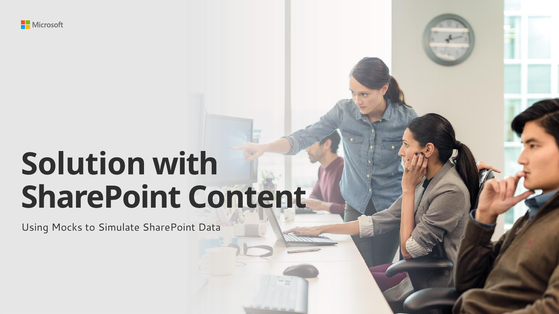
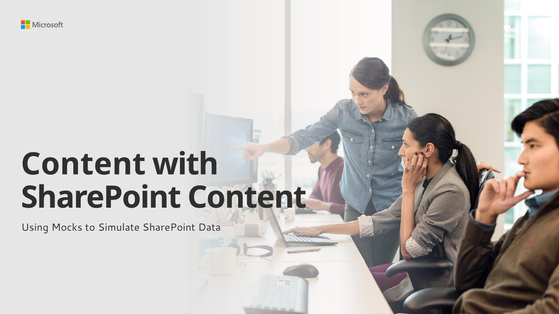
Solution at (84, 164): Solution -> Content
